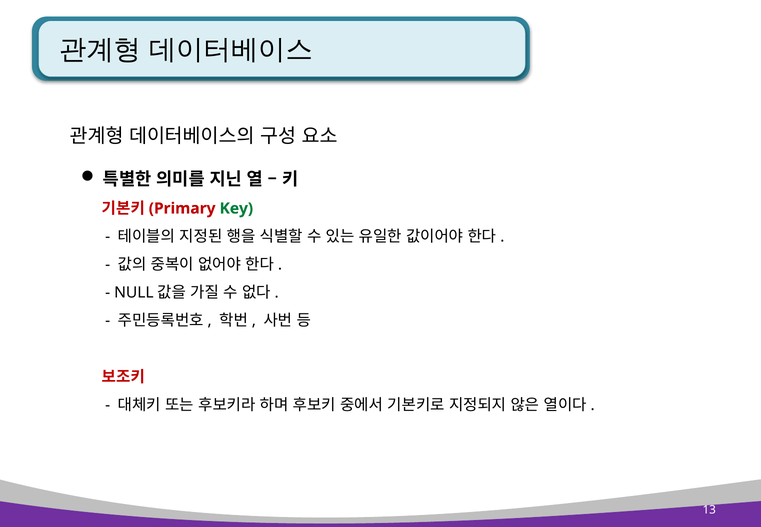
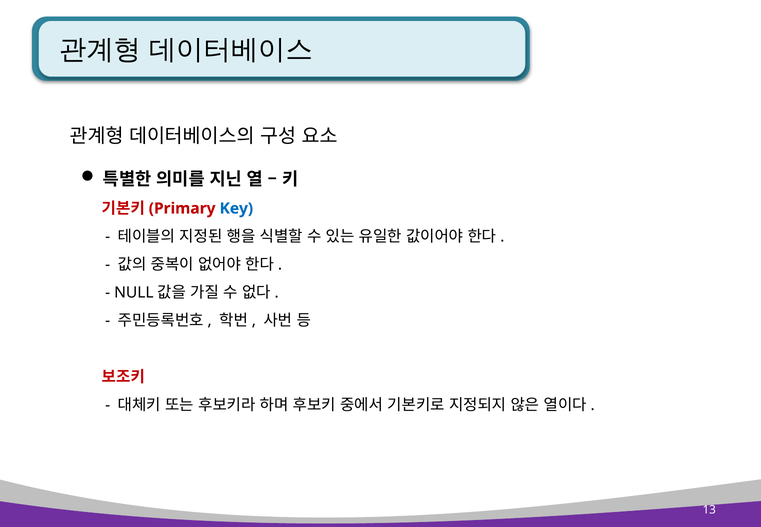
Key colour: green -> blue
